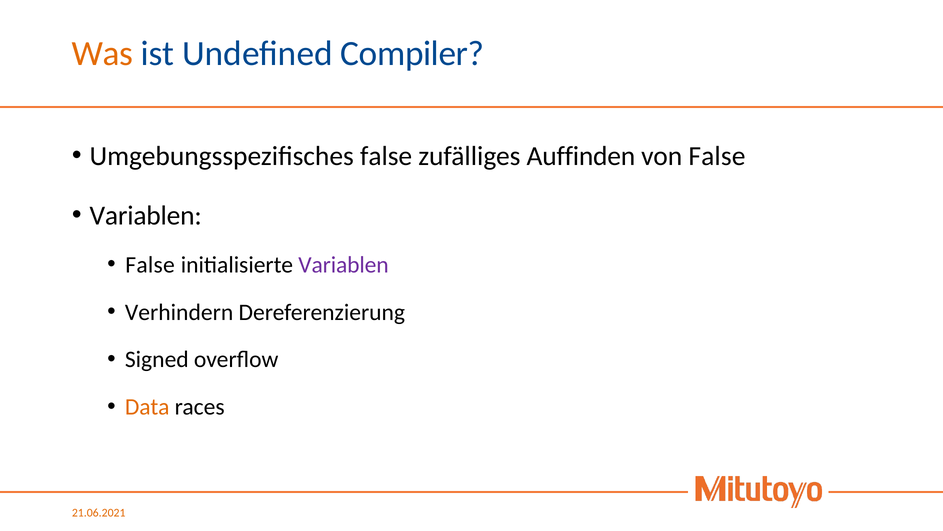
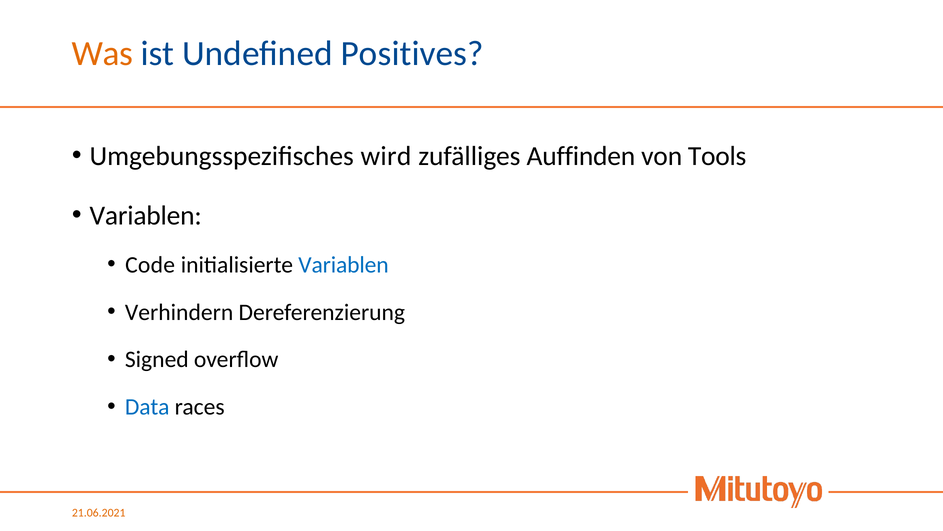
Compiler: Compiler -> Positives
Umgebungsspezifisches false: false -> wird
von False: False -> Tools
False at (150, 265): False -> Code
Variablen at (344, 265) colour: purple -> blue
Data colour: orange -> blue
